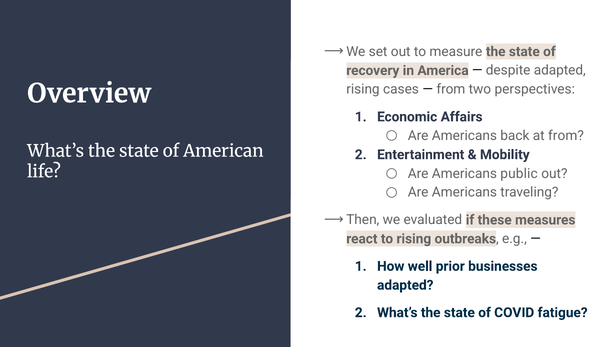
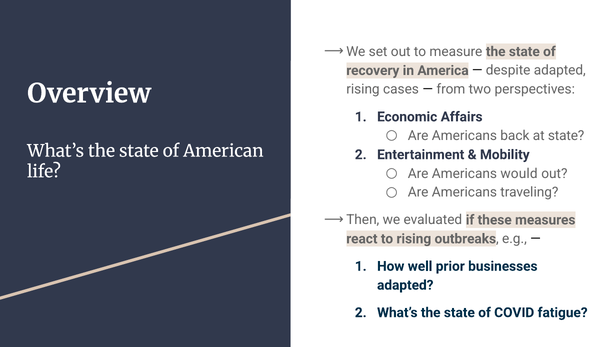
at from: from -> state
public: public -> would
